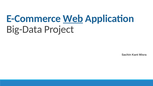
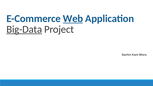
Big-Data underline: none -> present
